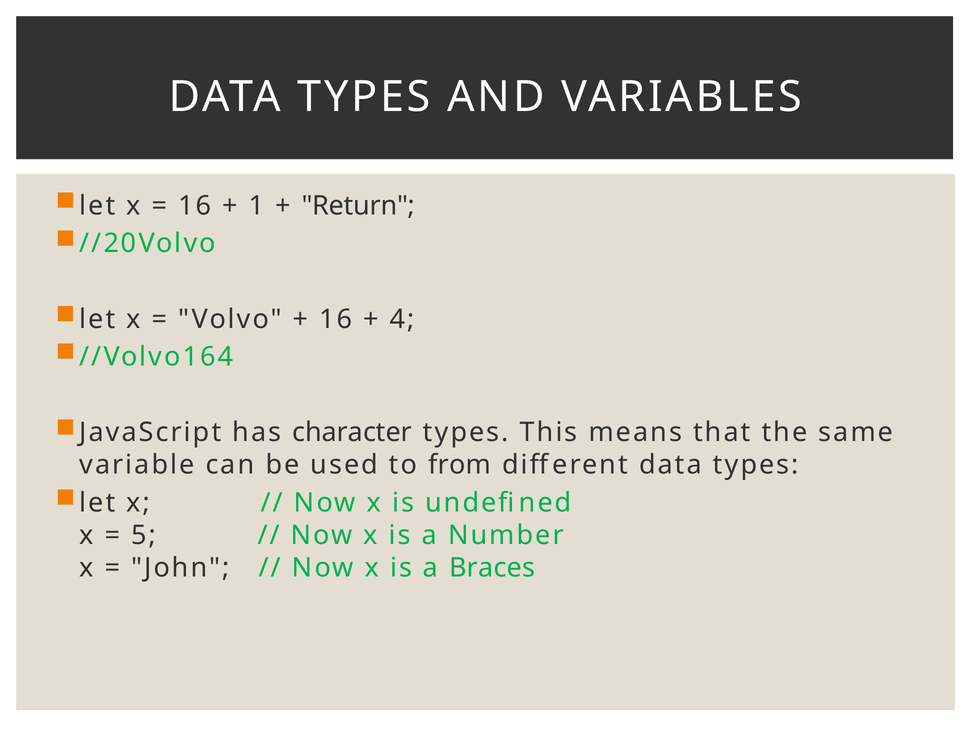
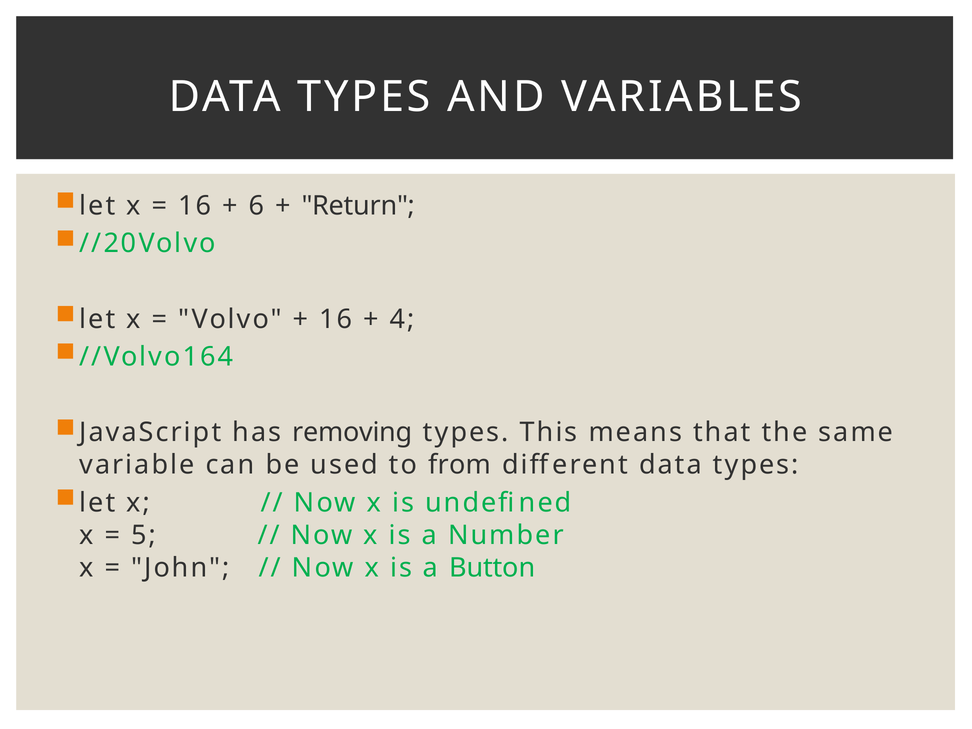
1: 1 -> 6
character: character -> removing
Braces: Braces -> Button
